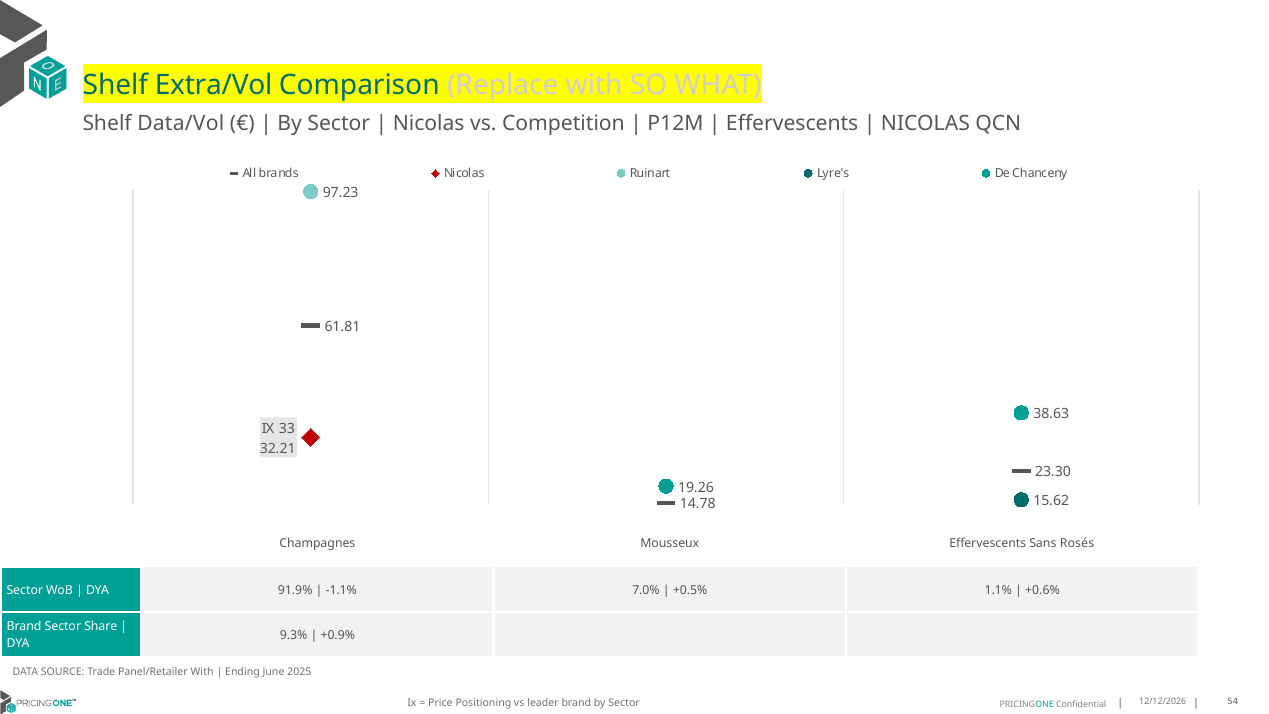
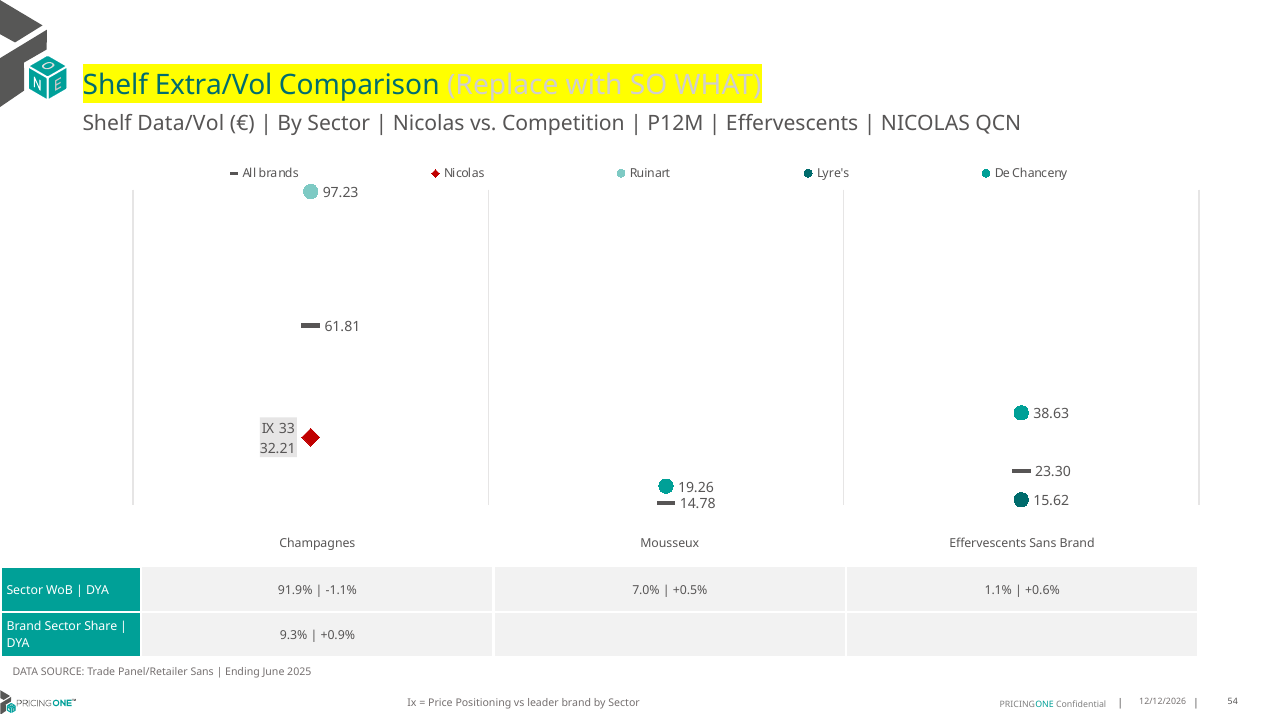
Sans Rosés: Rosés -> Brand
Panel/Retailer With: With -> Sans
